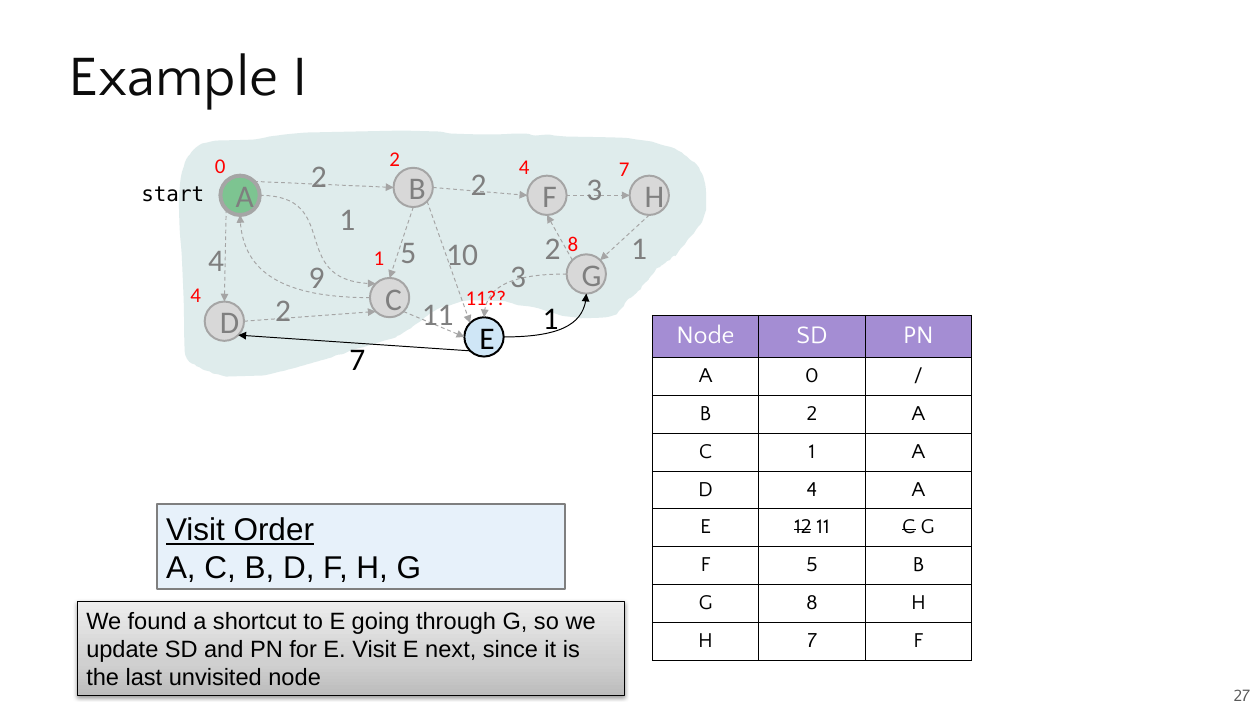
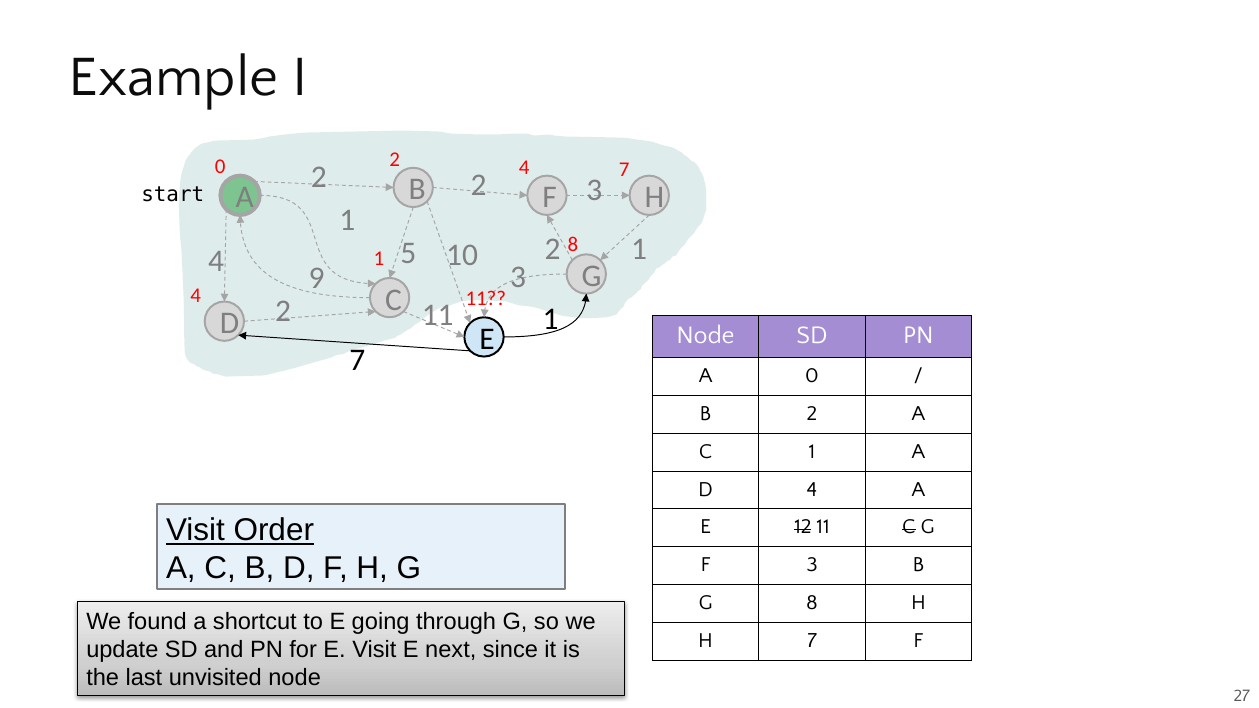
F 5: 5 -> 3
